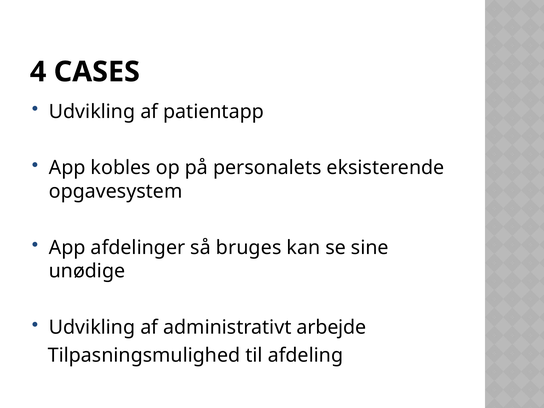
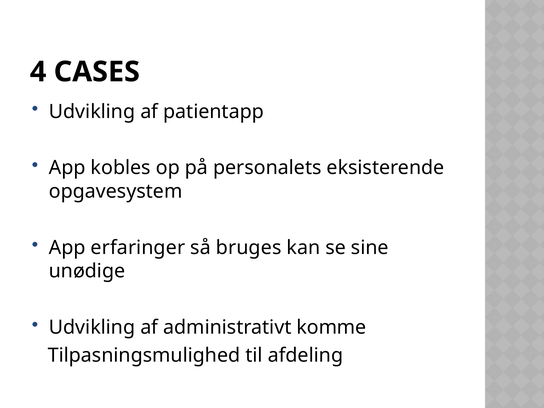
afdelinger: afdelinger -> erfaringer
arbejde: arbejde -> komme
